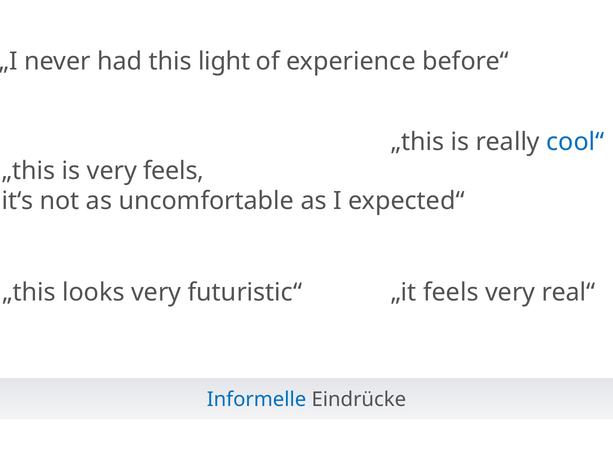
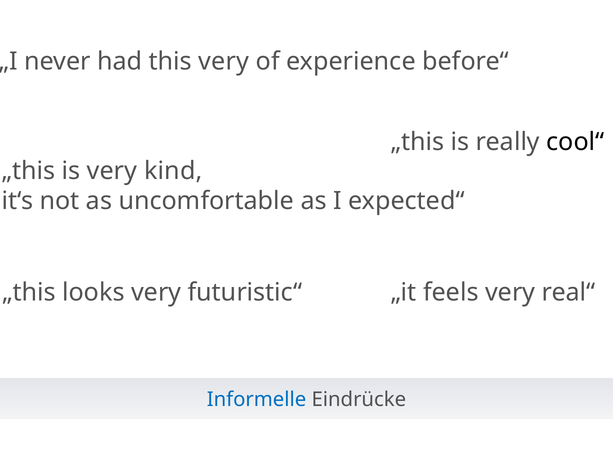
this light: light -> very
cool“ colour: blue -> black
very feels: feels -> kind
